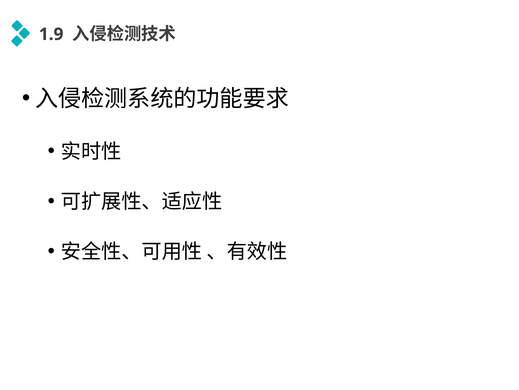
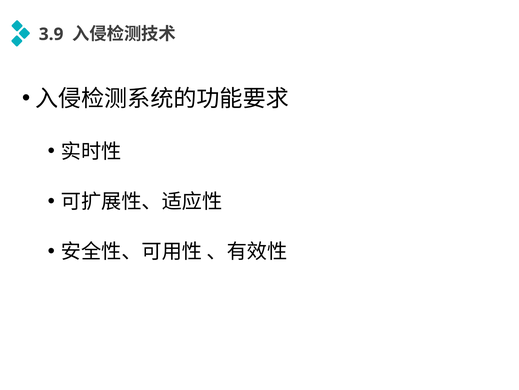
1.9: 1.9 -> 3.9
